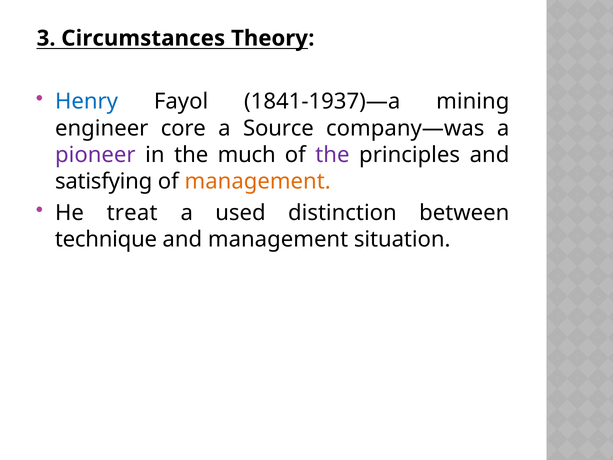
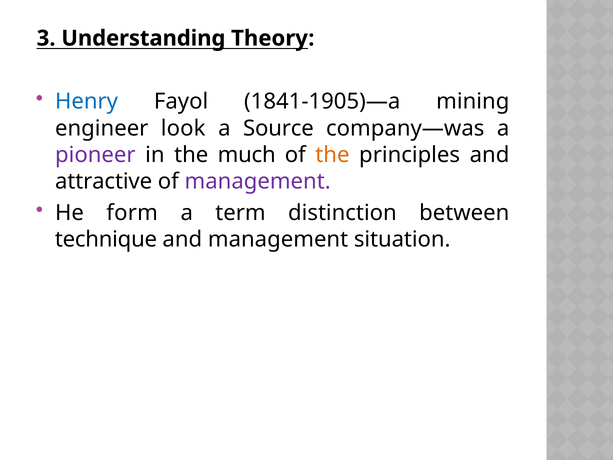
Circumstances: Circumstances -> Understanding
1841-1937)—a: 1841-1937)—a -> 1841-1905)—a
core: core -> look
the at (332, 155) colour: purple -> orange
satisfying: satisfying -> attractive
management at (258, 181) colour: orange -> purple
treat: treat -> form
used: used -> term
